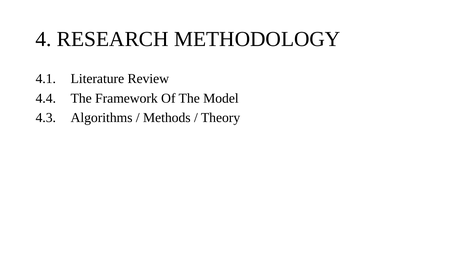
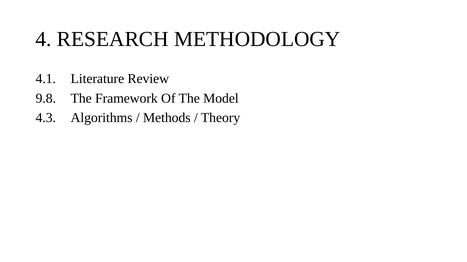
4.4: 4.4 -> 9.8
